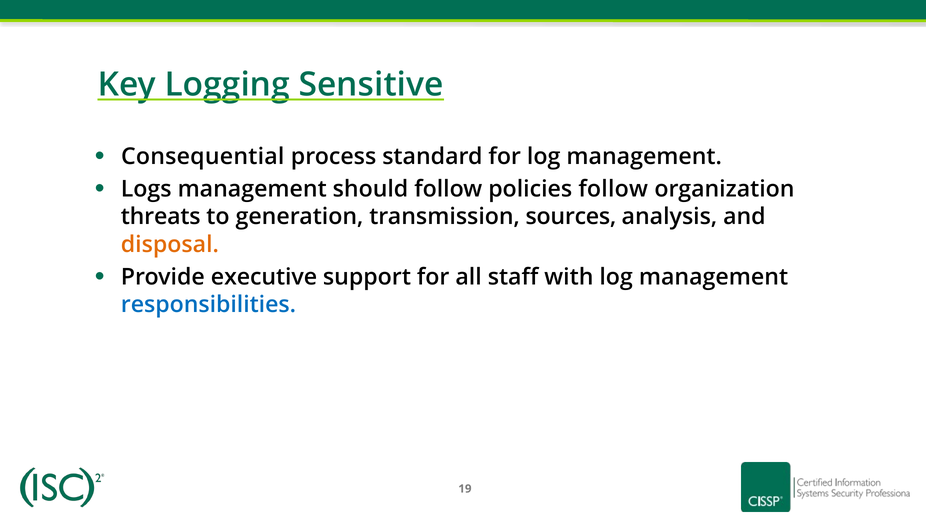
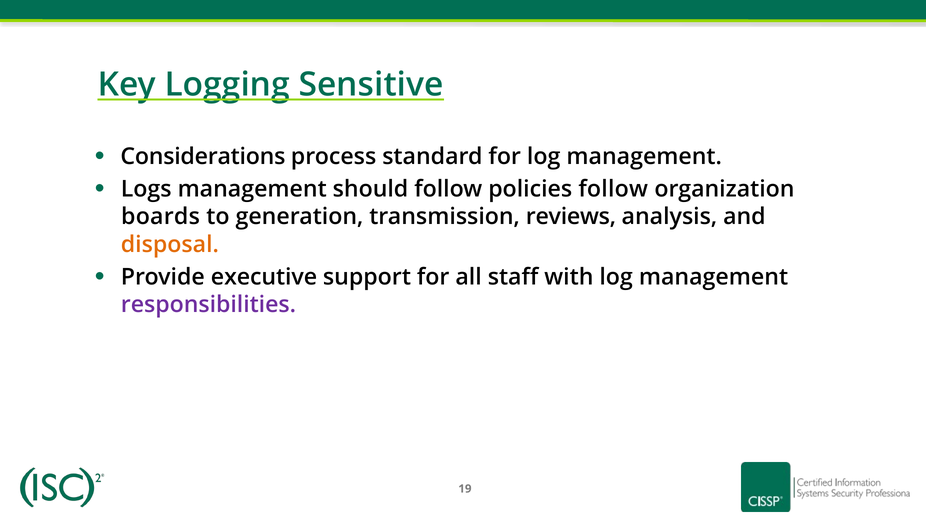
Consequential: Consequential -> Considerations
threats: threats -> boards
sources: sources -> reviews
responsibilities colour: blue -> purple
